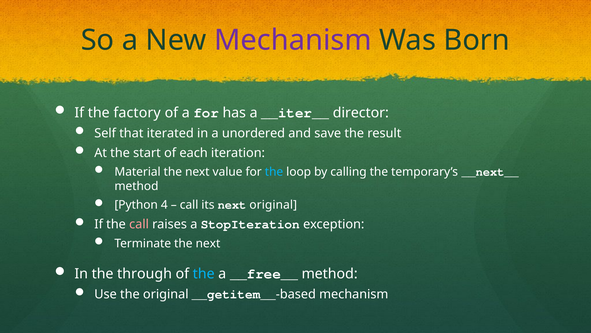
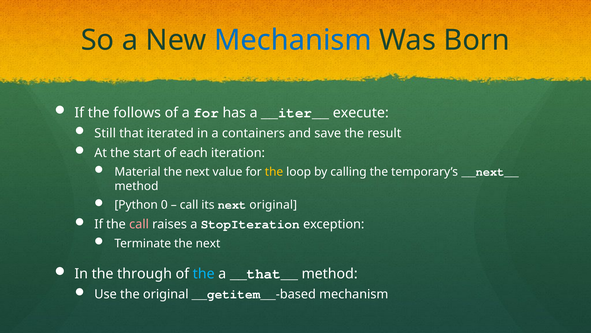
Mechanism at (293, 40) colour: purple -> blue
factory: factory -> follows
director: director -> execute
Self: Self -> Still
unordered: unordered -> containers
the at (274, 172) colour: light blue -> yellow
4: 4 -> 0
__free__: __free__ -> __that__
